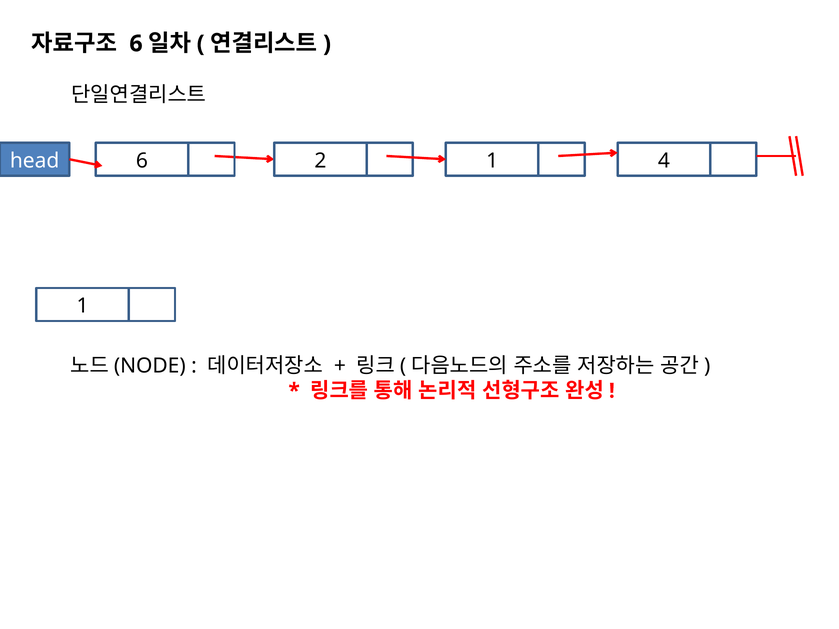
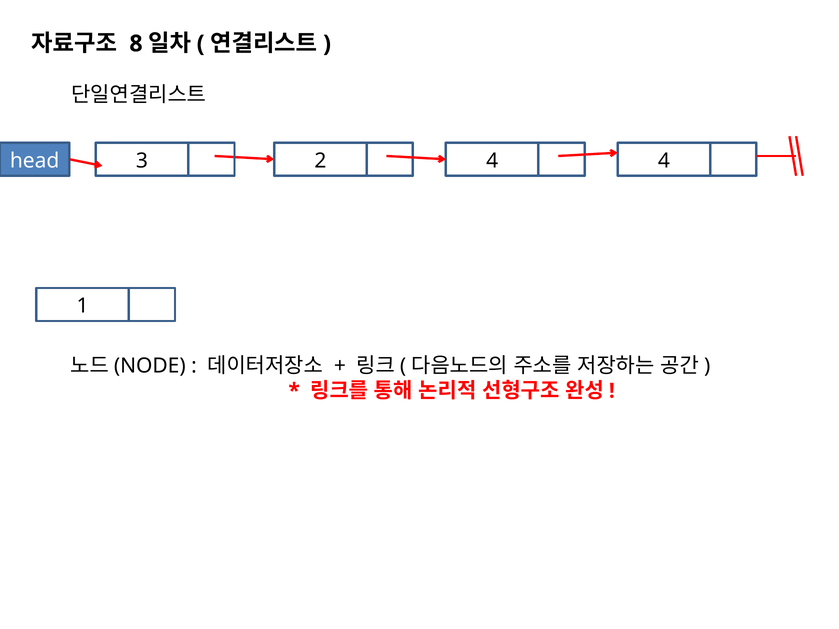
6 at (136, 44): 6 -> 8
head 6: 6 -> 3
2 1: 1 -> 4
